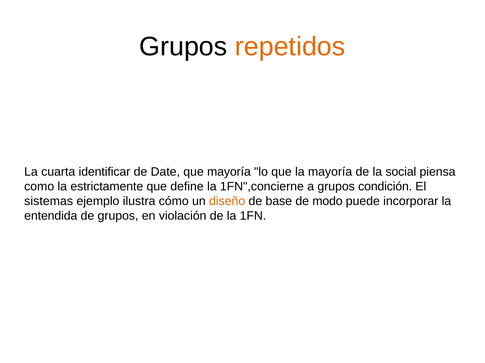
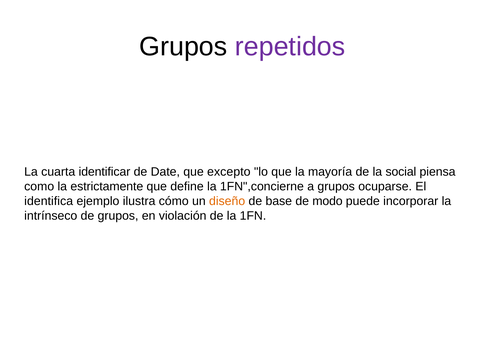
repetidos colour: orange -> purple
que mayoría: mayoría -> excepto
condición: condición -> ocuparse
sistemas: sistemas -> identifica
entendida: entendida -> intrínseco
